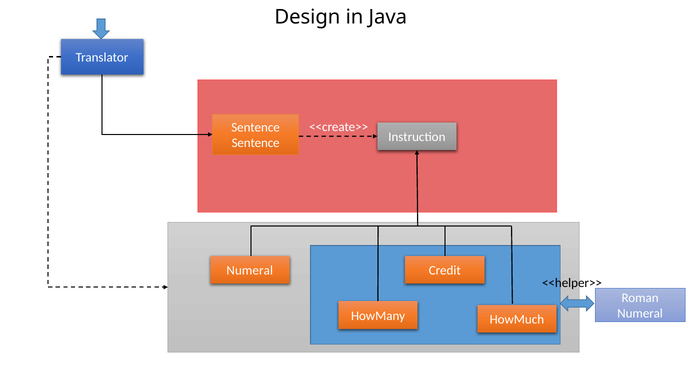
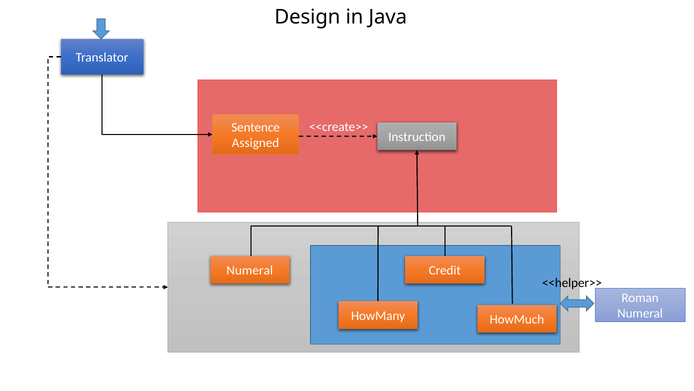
Sentence at (256, 143): Sentence -> Assigned
